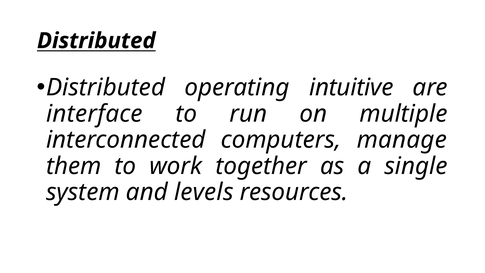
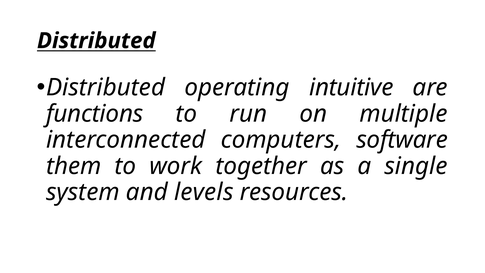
interface: interface -> functions
manage: manage -> software
